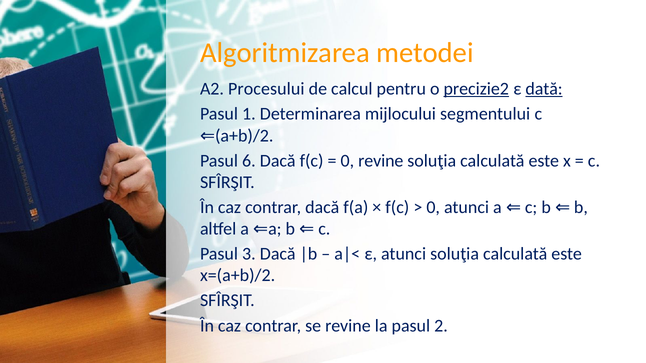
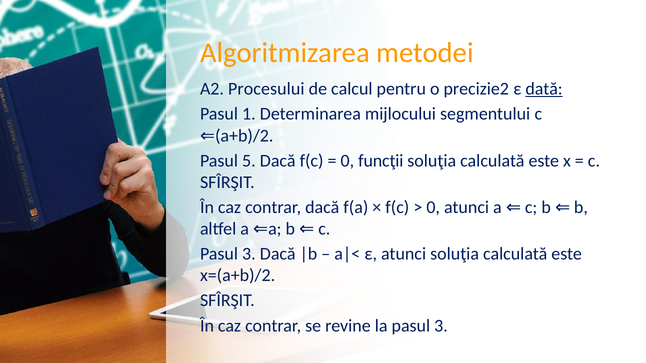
precizie2 underline: present -> none
6: 6 -> 5
0 revine: revine -> funcţii
la pasul 2: 2 -> 3
